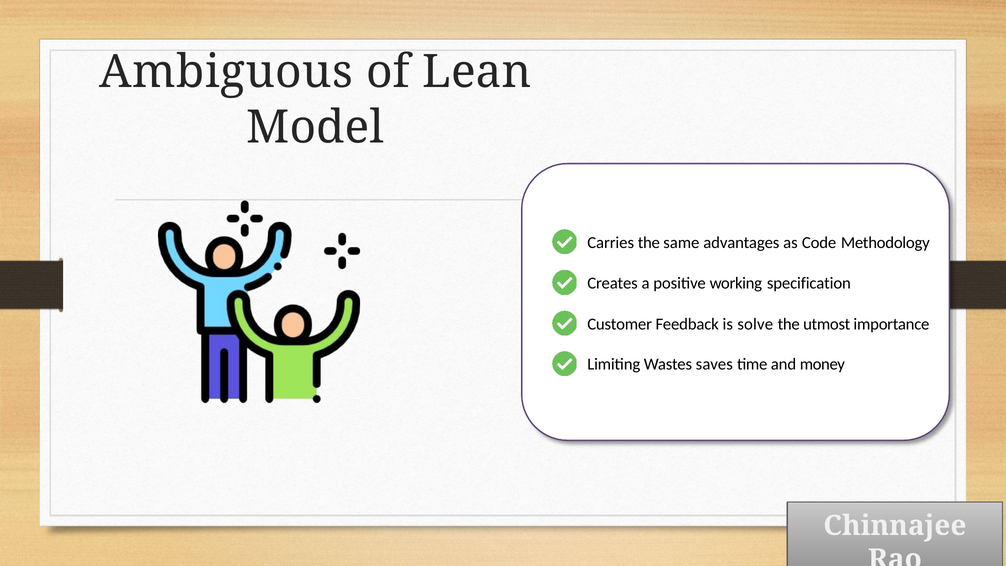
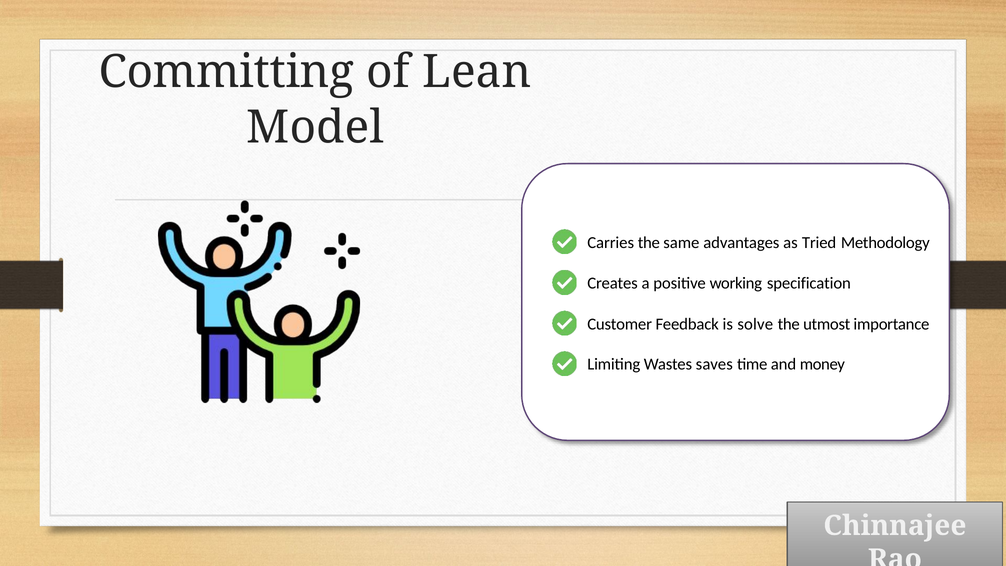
Ambiguous: Ambiguous -> Committing
Code: Code -> Tried
